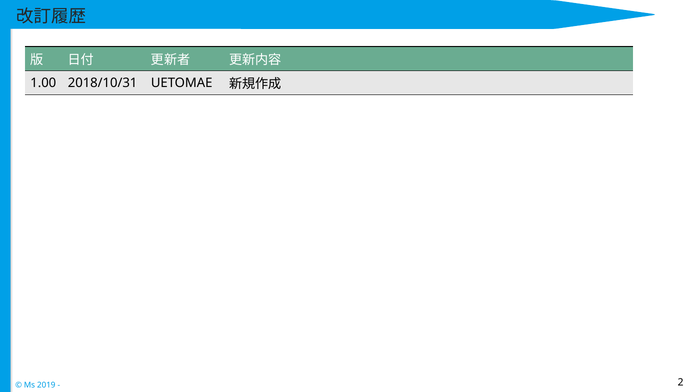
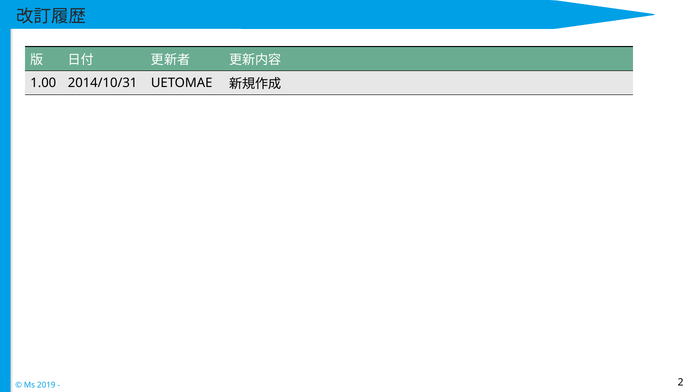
2018/10/31: 2018/10/31 -> 2014/10/31
